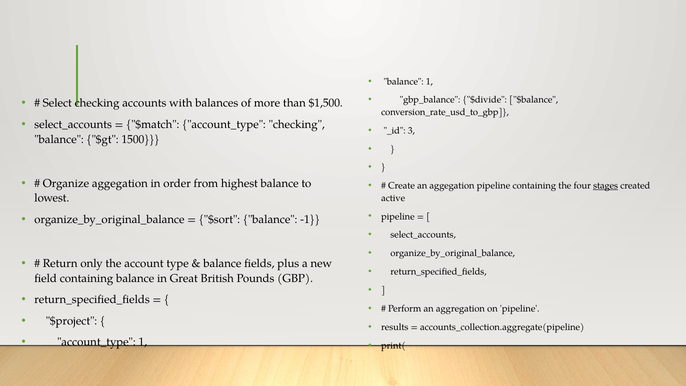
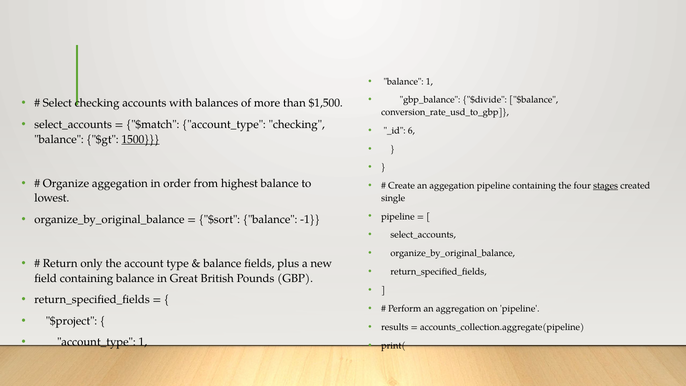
3: 3 -> 6
1500 underline: none -> present
active: active -> single
